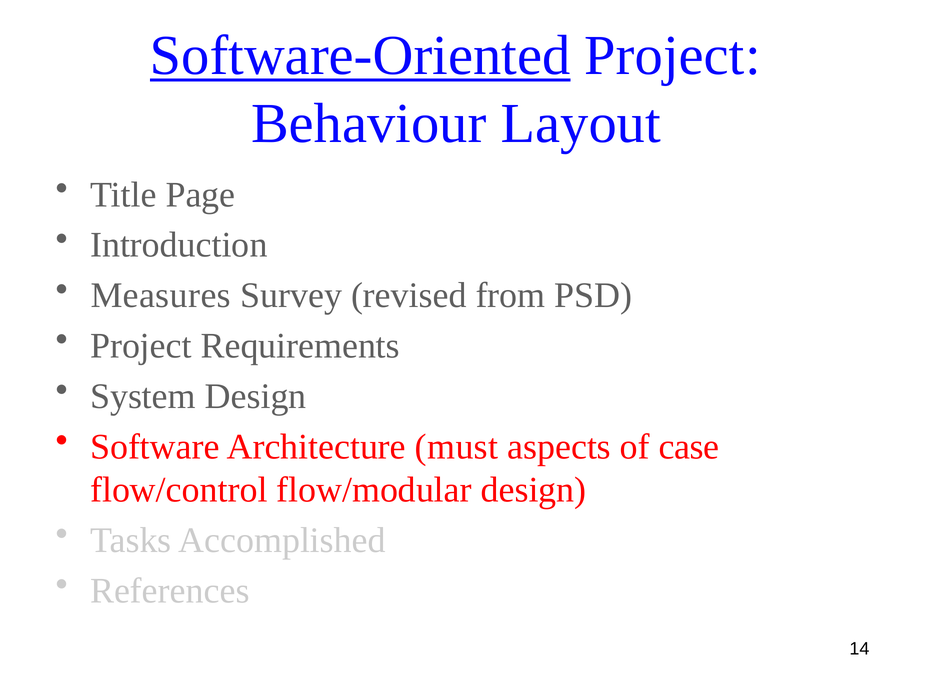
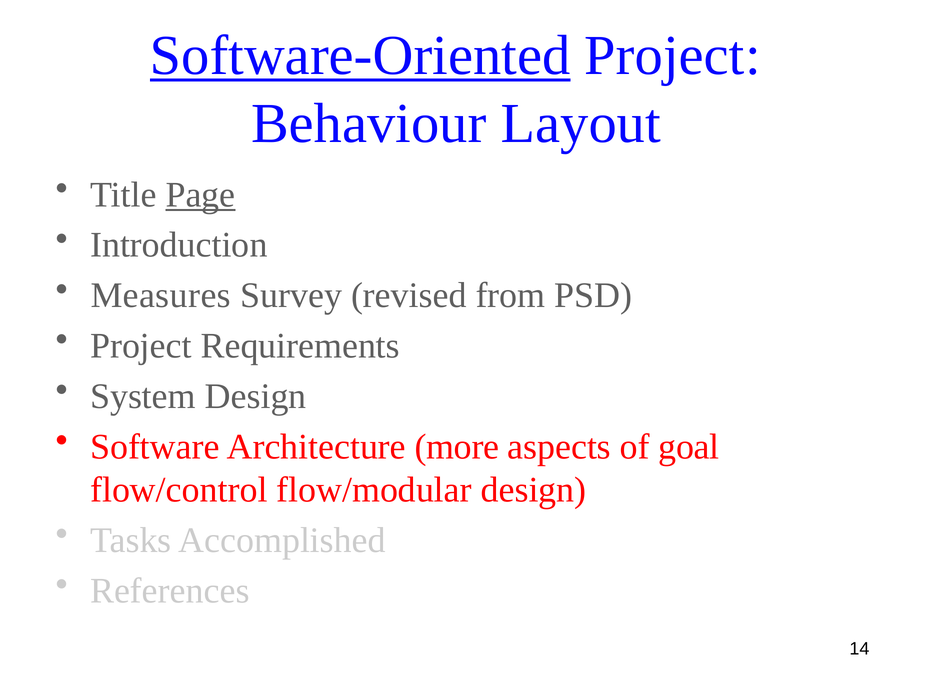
Page underline: none -> present
must: must -> more
case: case -> goal
